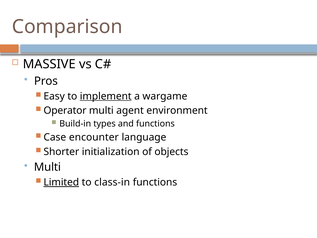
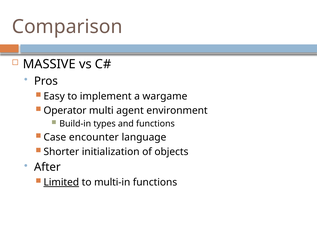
implement underline: present -> none
Multi at (47, 167): Multi -> After
class-in: class-in -> multi-in
